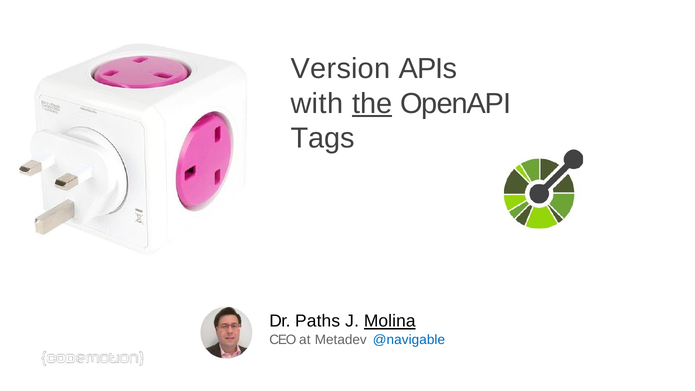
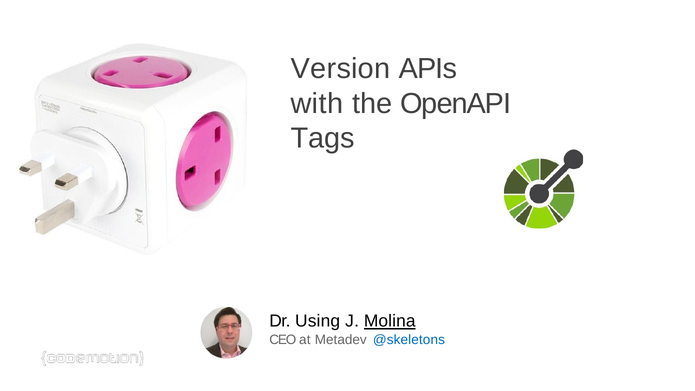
the underline: present -> none
Paths: Paths -> Using
@navigable: @navigable -> @skeletons
